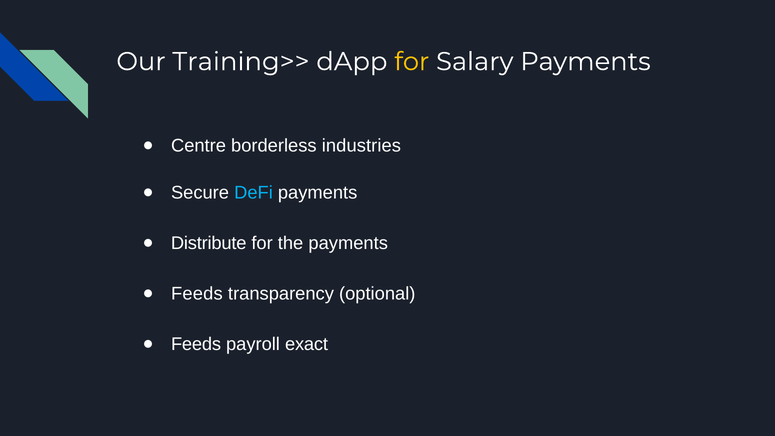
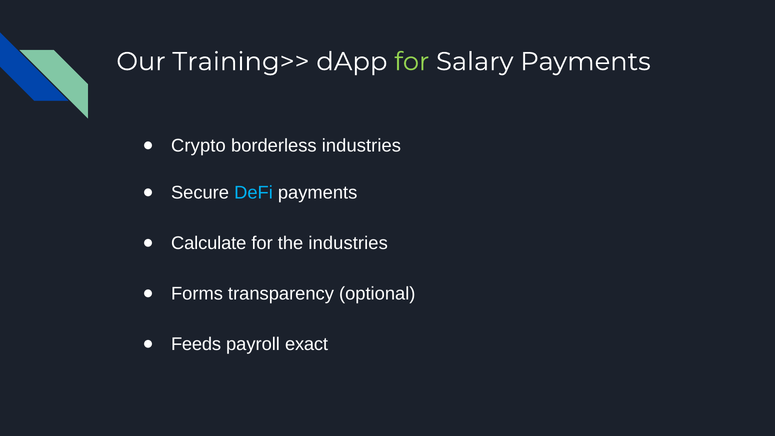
for at (412, 62) colour: yellow -> light green
Centre: Centre -> Crypto
Distribute: Distribute -> Calculate
the payments: payments -> industries
Feeds at (197, 294): Feeds -> Forms
